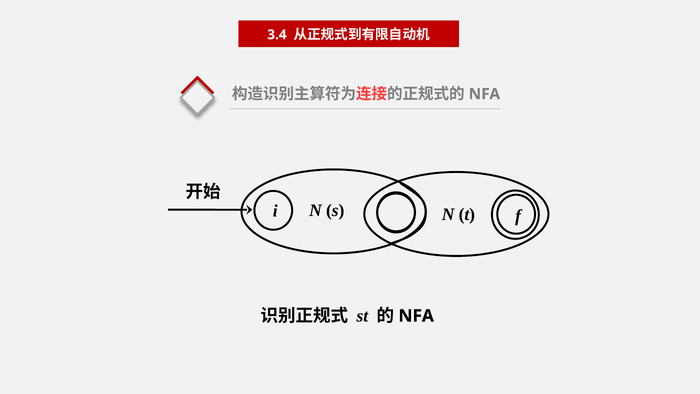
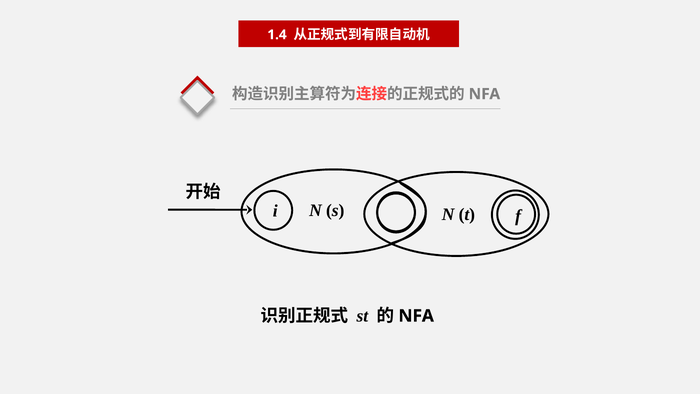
3.4: 3.4 -> 1.4
